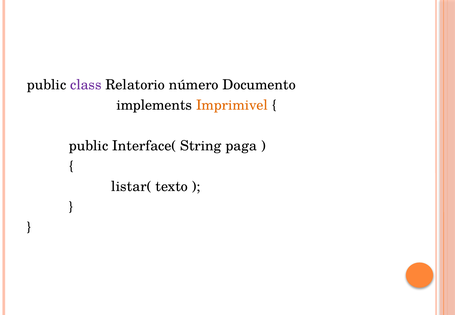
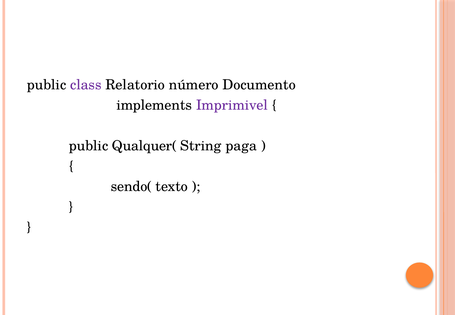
Imprimivel colour: orange -> purple
Interface(: Interface( -> Qualquer(
listar(: listar( -> sendo(
